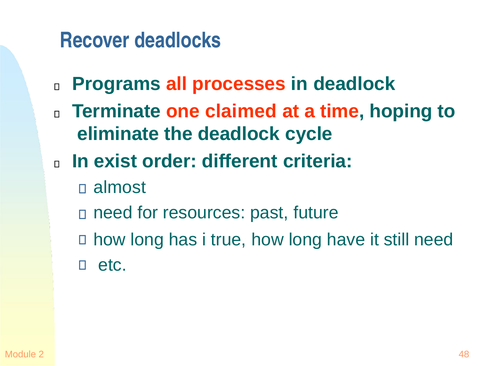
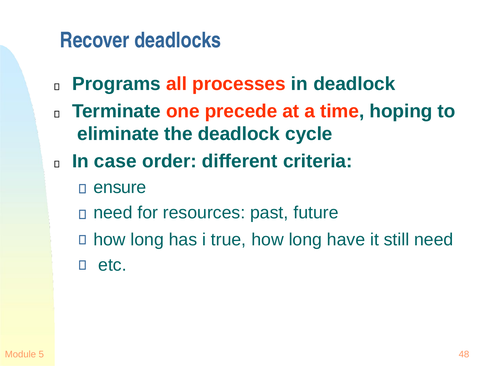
claimed: claimed -> precede
exist: exist -> case
almost: almost -> ensure
2: 2 -> 5
